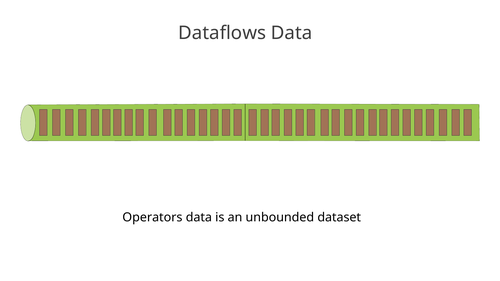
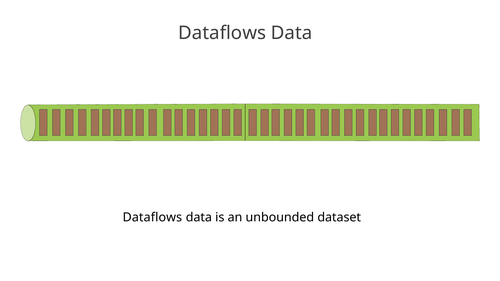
Operators at (152, 218): Operators -> Dataflows
